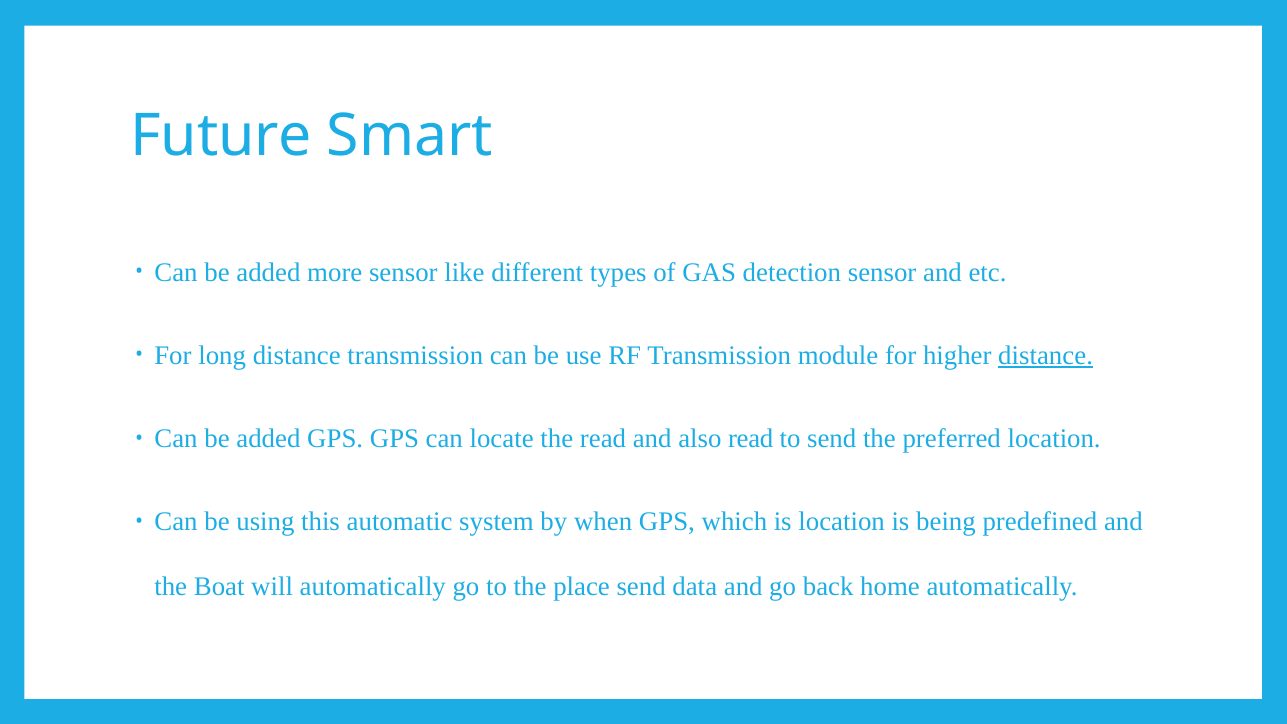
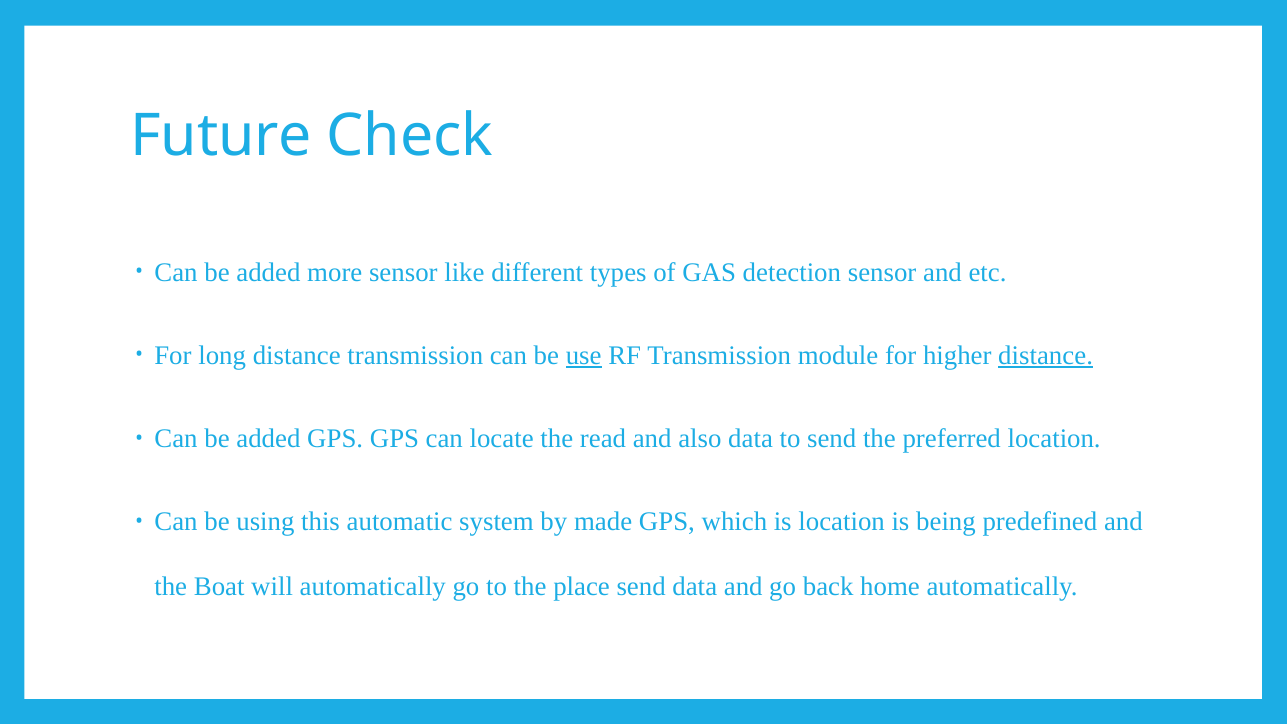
Smart: Smart -> Check
use underline: none -> present
also read: read -> data
when: when -> made
